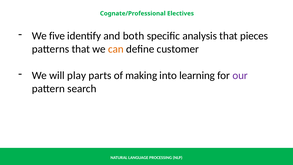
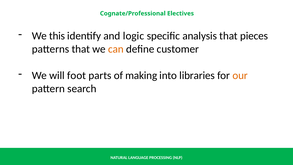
five: five -> this
both: both -> logic
play: play -> foot
learning: learning -> libraries
our colour: purple -> orange
